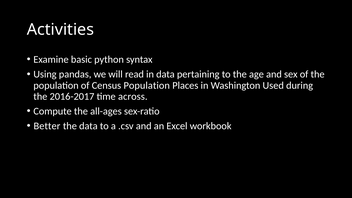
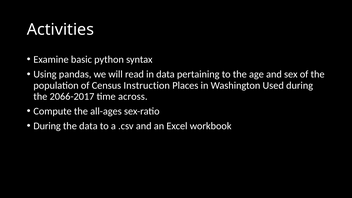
Census Population: Population -> Instruction
2016-2017: 2016-2017 -> 2066-2017
Better at (47, 126): Better -> During
